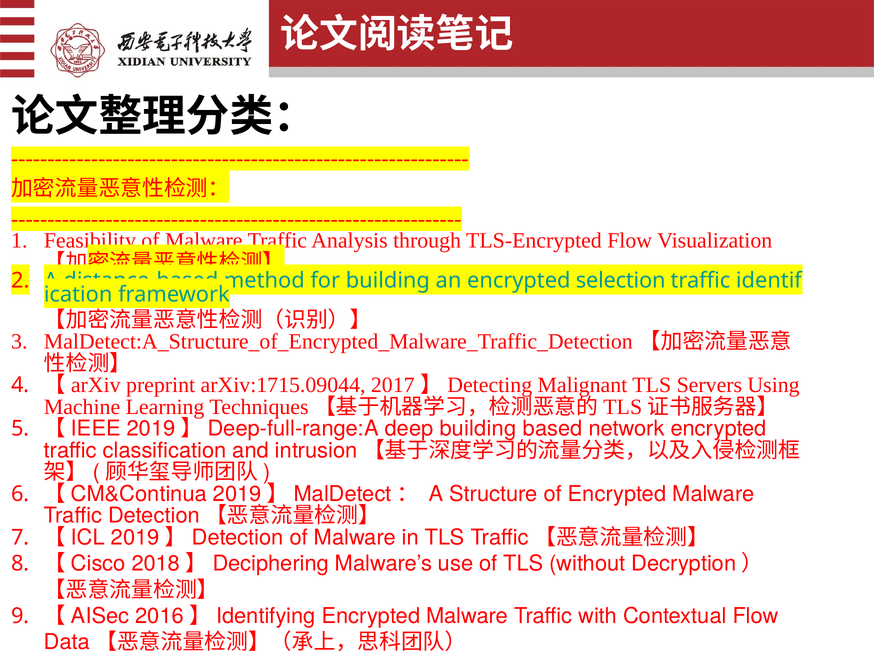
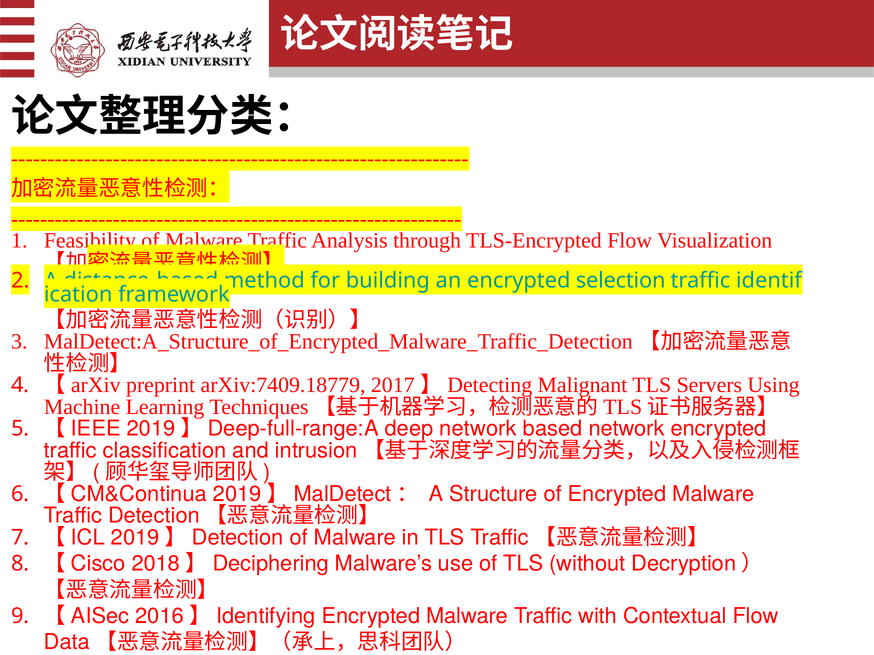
arXiv:1715.09044: arXiv:1715.09044 -> arXiv:7409.18779
deep building: building -> network
